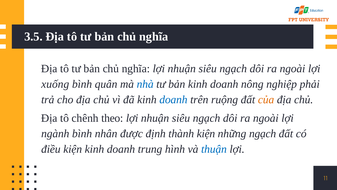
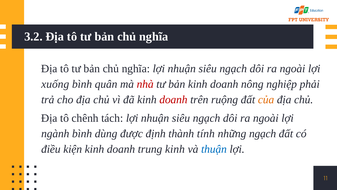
3.5: 3.5 -> 3.2
nhà colour: blue -> red
doanh at (173, 100) colour: blue -> red
theo: theo -> tách
nhân: nhân -> dùng
thành kiện: kiện -> tính
trung hình: hình -> kinh
